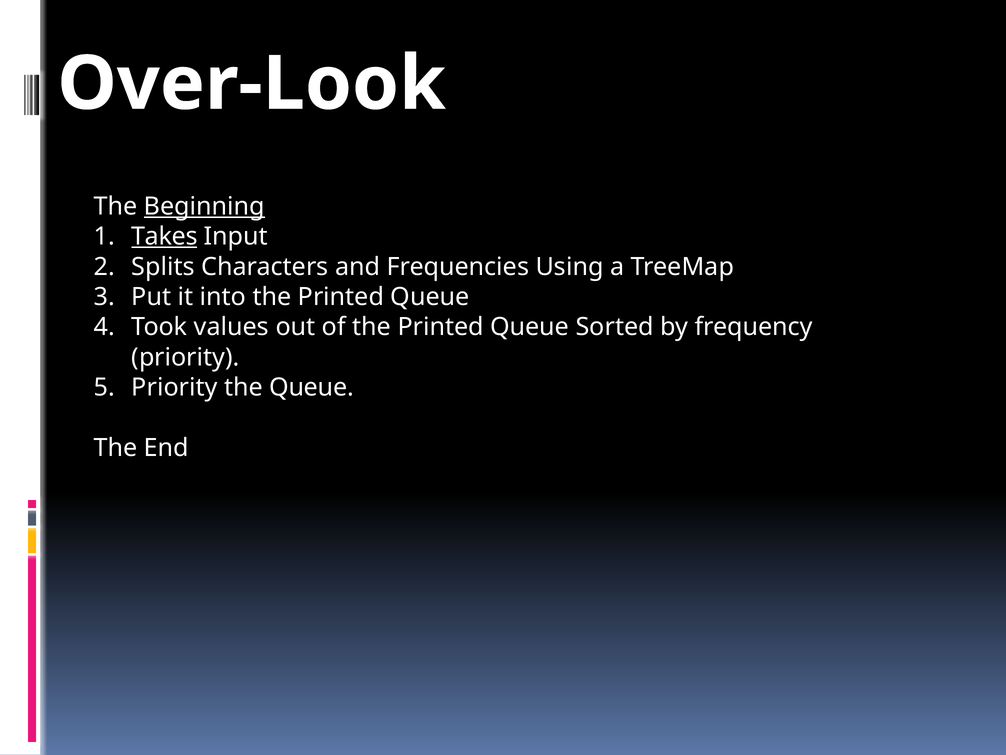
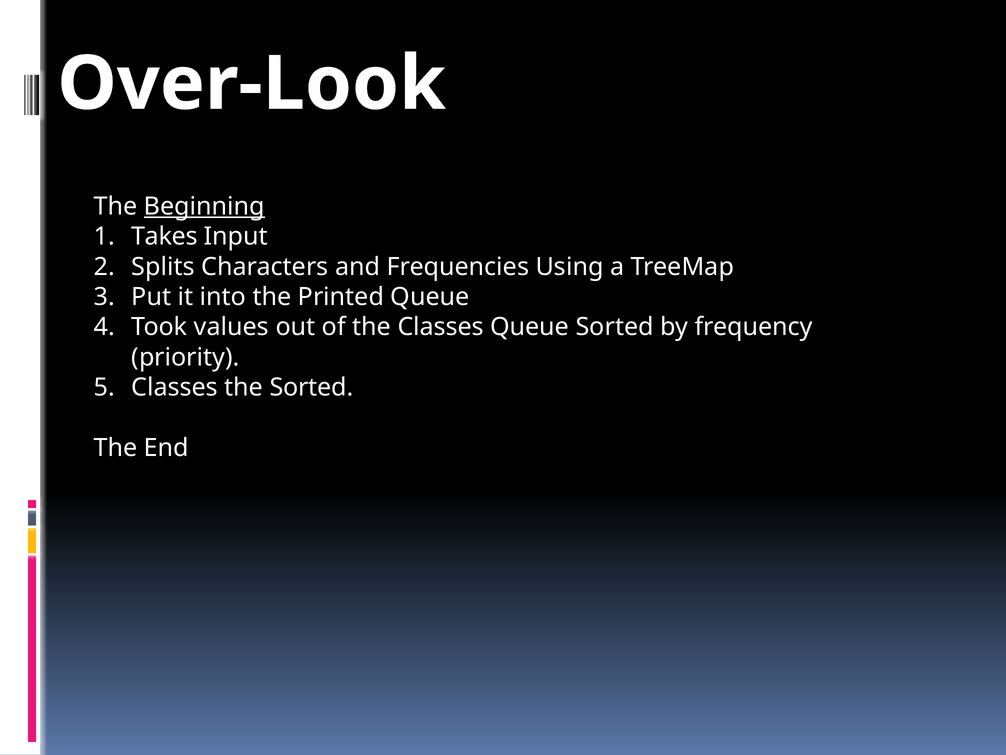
Takes underline: present -> none
of the Printed: Printed -> Classes
Priority at (175, 387): Priority -> Classes
the Queue: Queue -> Sorted
